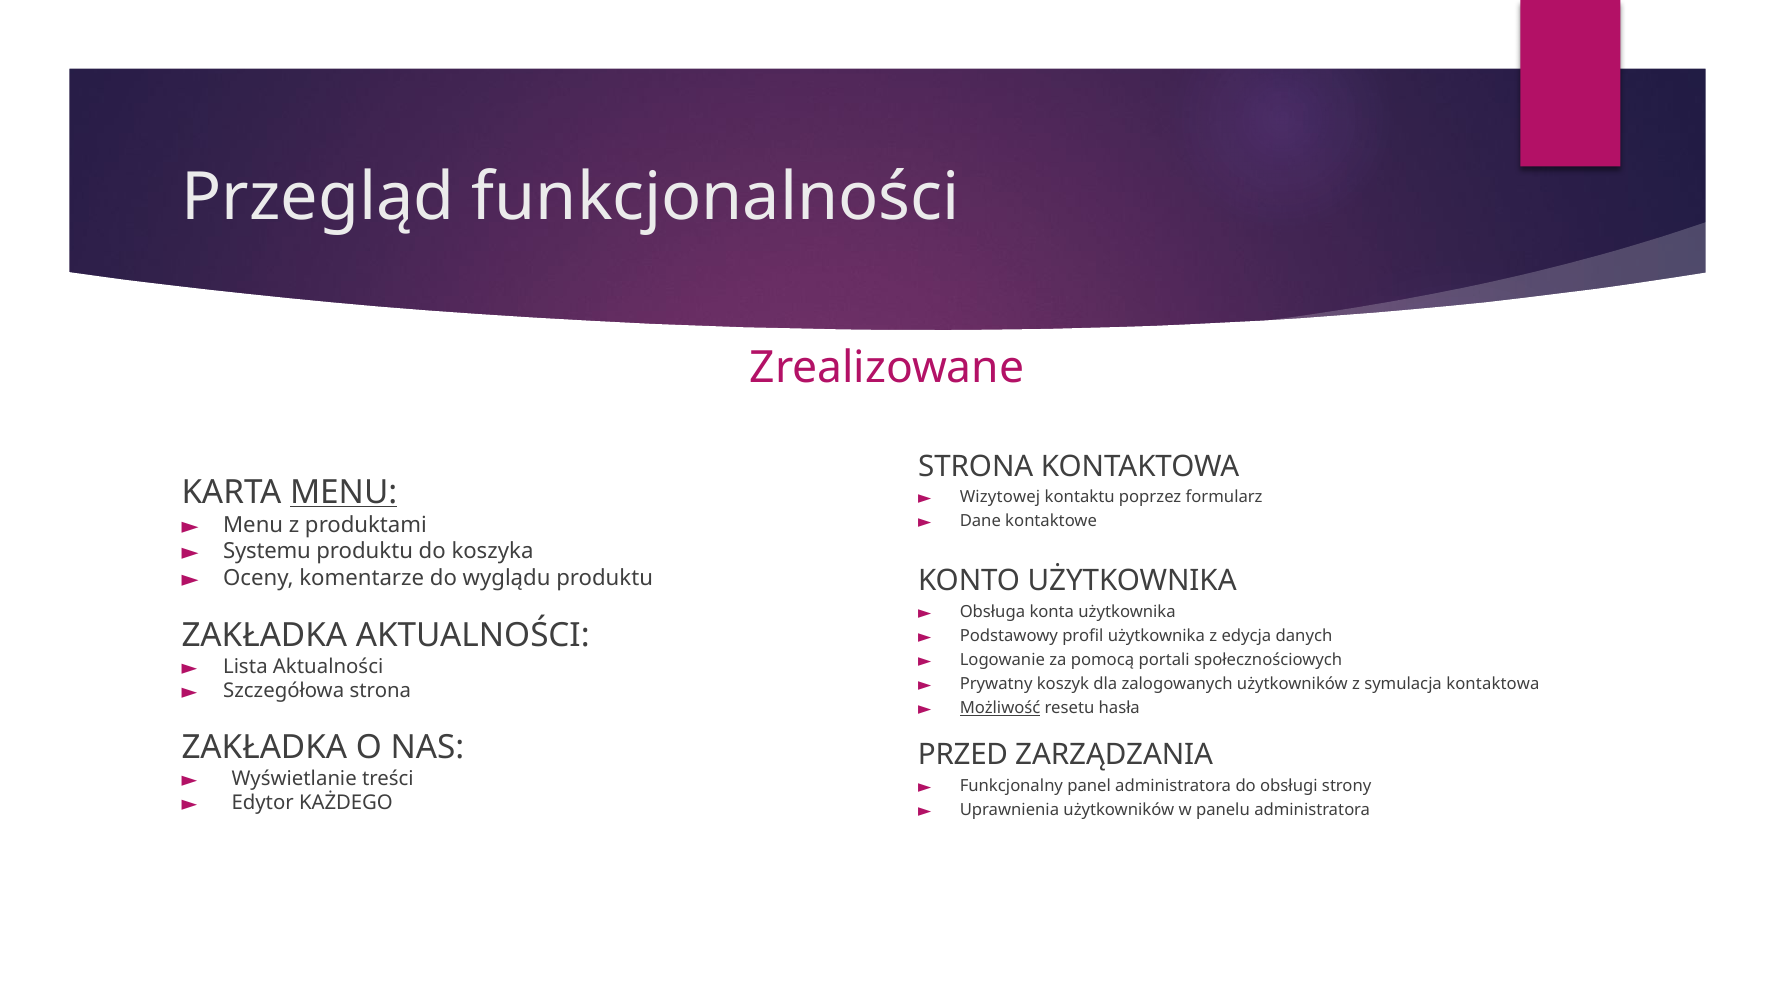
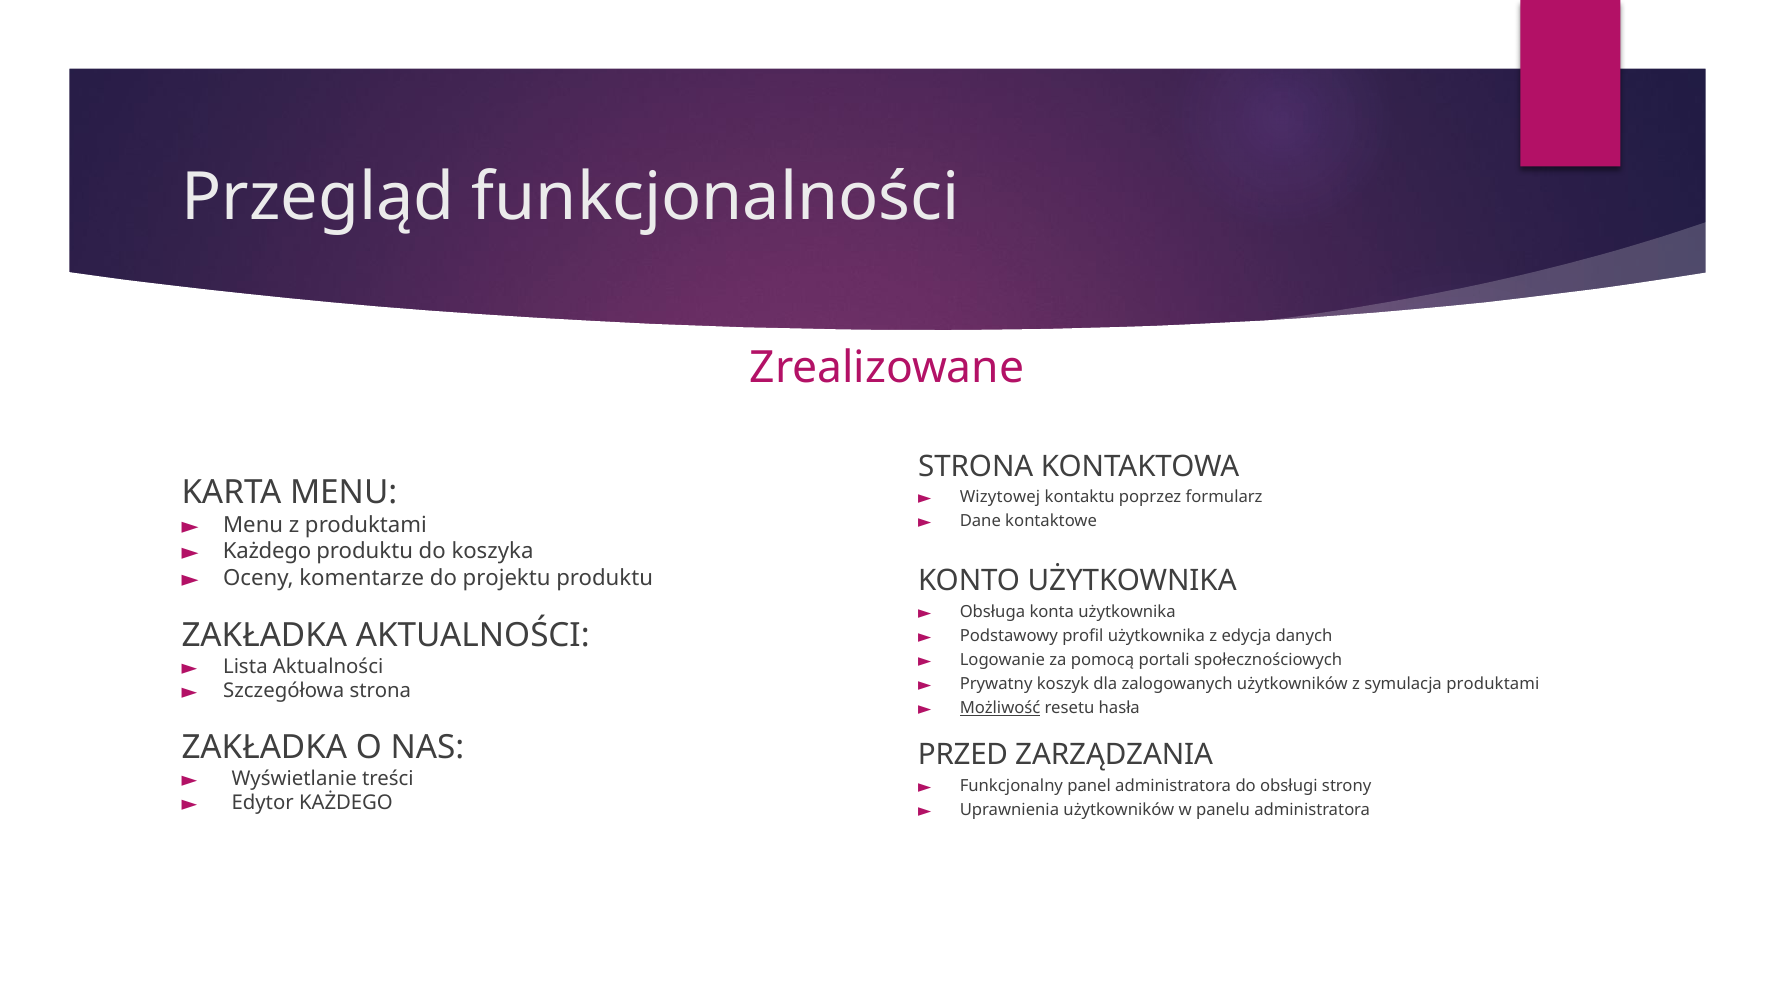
MENU at (344, 492) underline: present -> none
Systemu at (267, 551): Systemu -> Każdego
wyglądu: wyglądu -> projektu
symulacja kontaktowa: kontaktowa -> produktami
